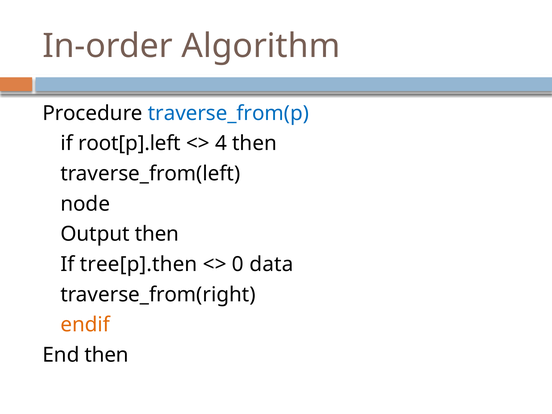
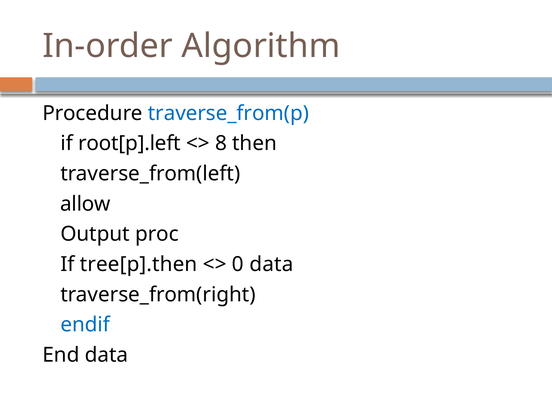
4: 4 -> 8
node: node -> allow
Output then: then -> proc
endif colour: orange -> blue
End then: then -> data
